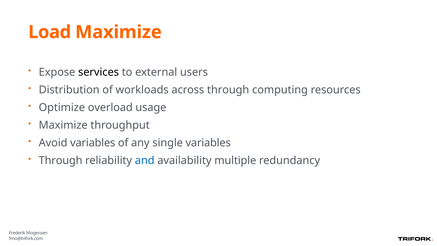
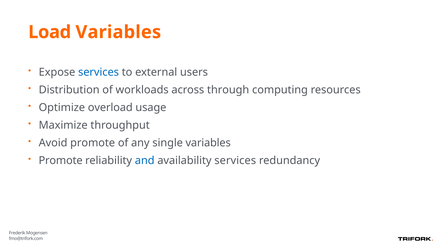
Load Maximize: Maximize -> Variables
services at (99, 72) colour: black -> blue
Avoid variables: variables -> promote
Through at (61, 161): Through -> Promote
availability multiple: multiple -> services
